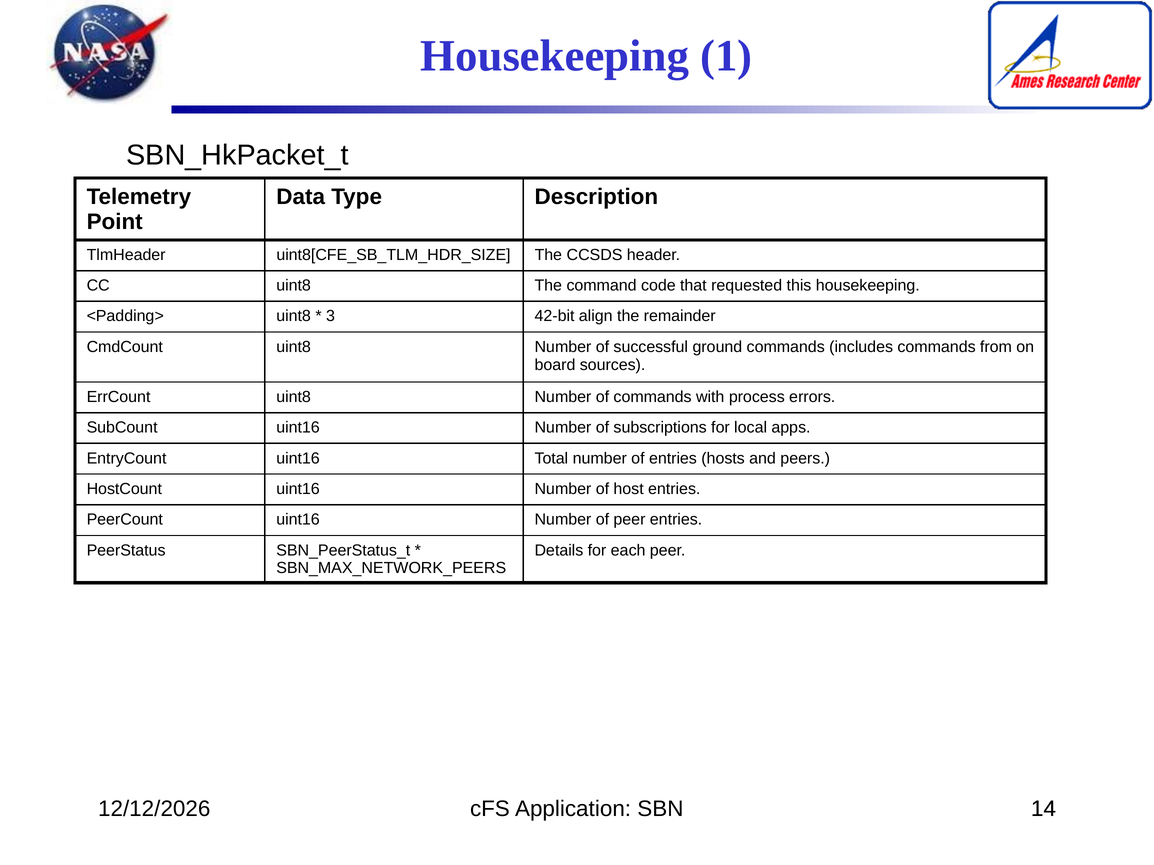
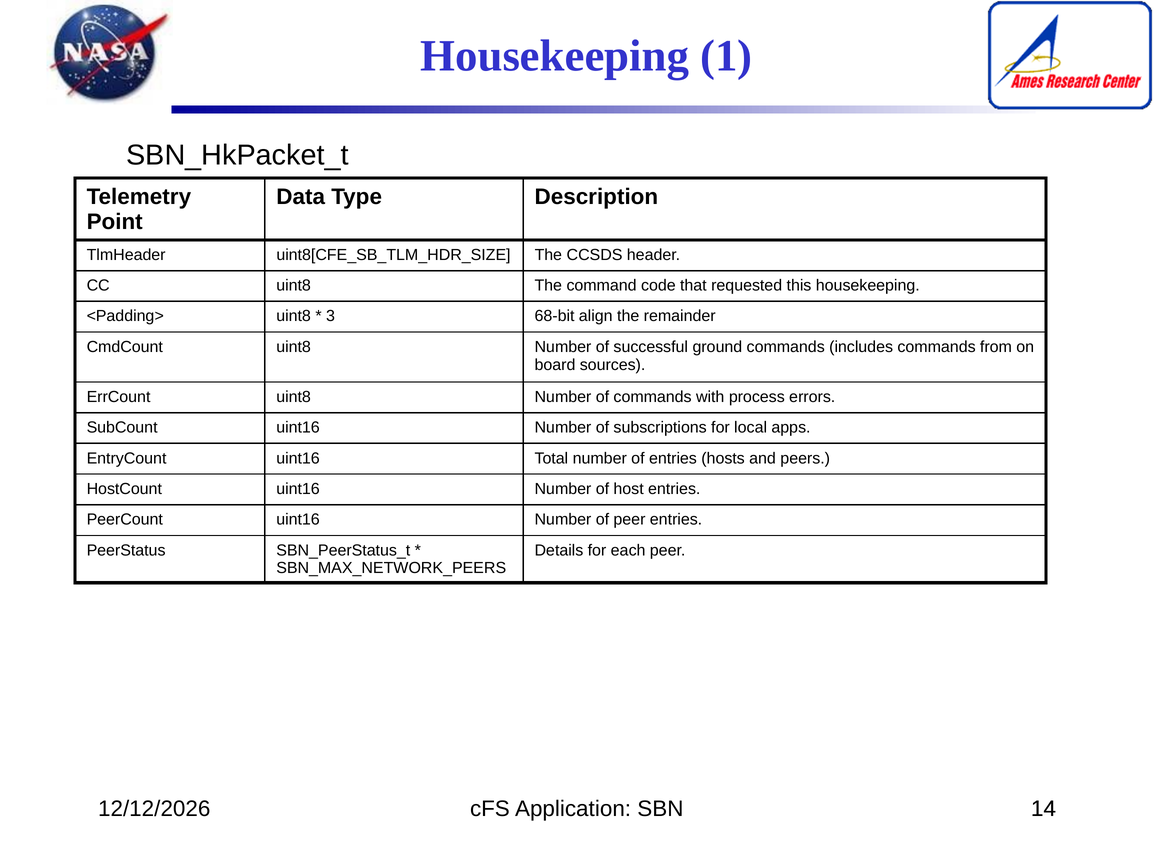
42-bit: 42-bit -> 68-bit
